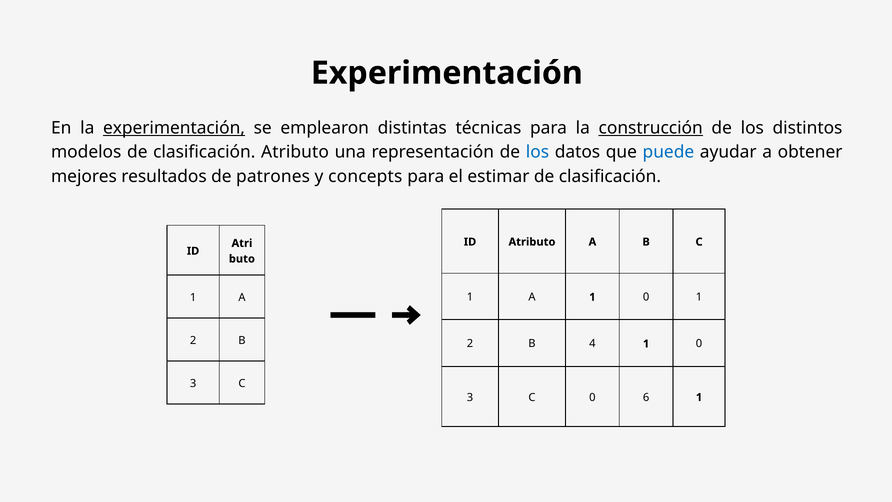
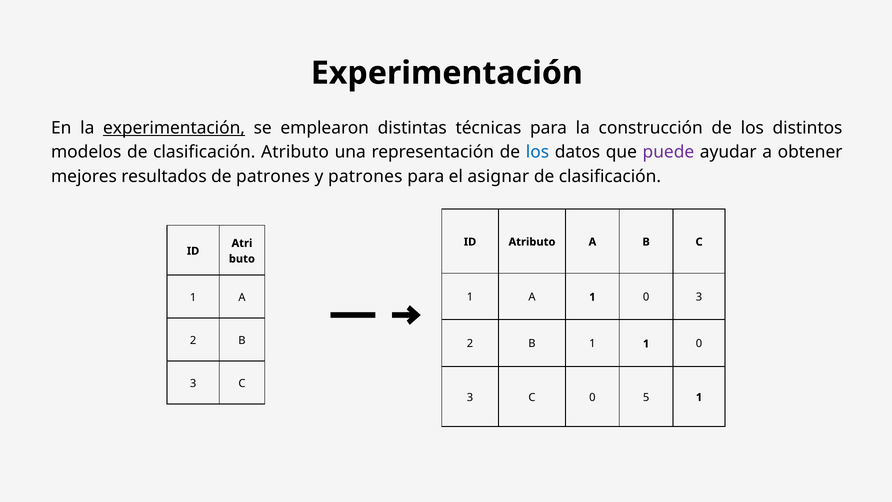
construcción underline: present -> none
puede colour: blue -> purple
y concepts: concepts -> patrones
estimar: estimar -> asignar
A 1 0 1: 1 -> 3
B 4: 4 -> 1
6: 6 -> 5
